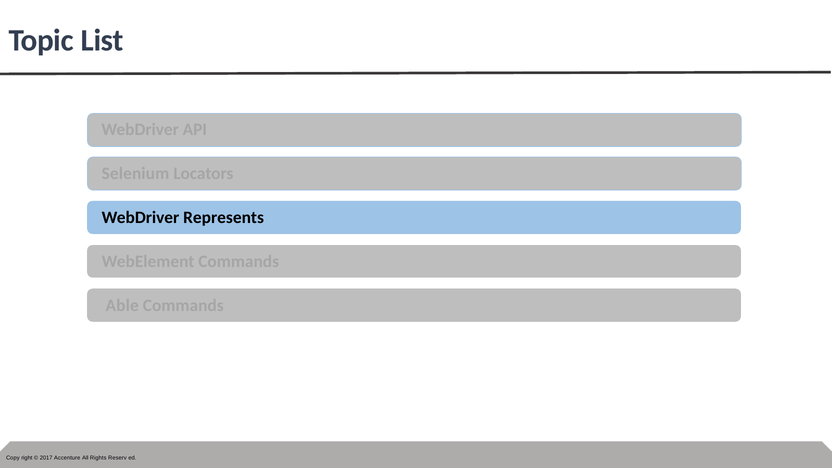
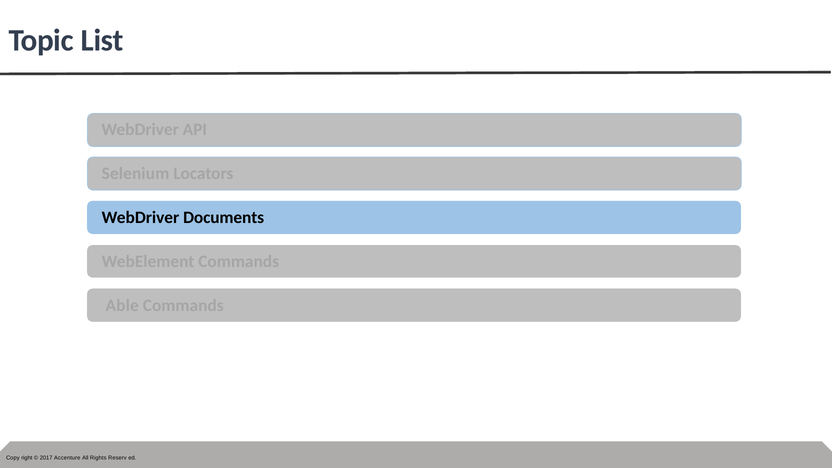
Represents: Represents -> Documents
